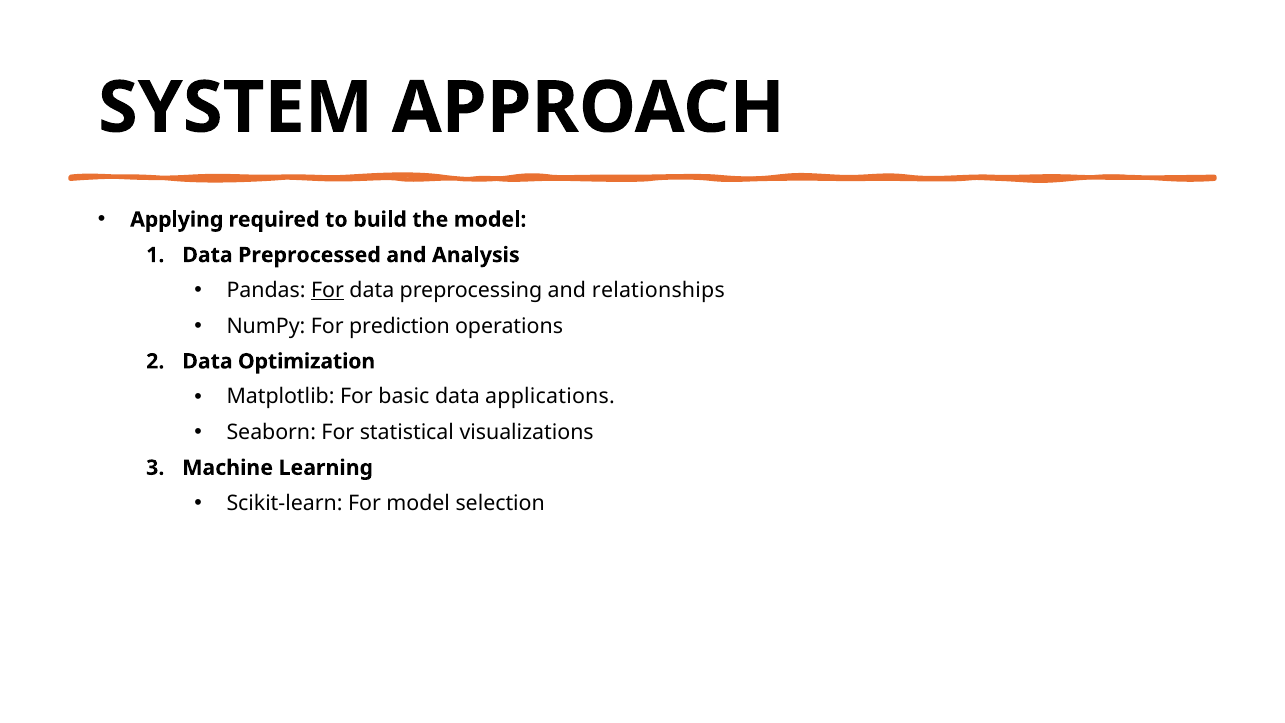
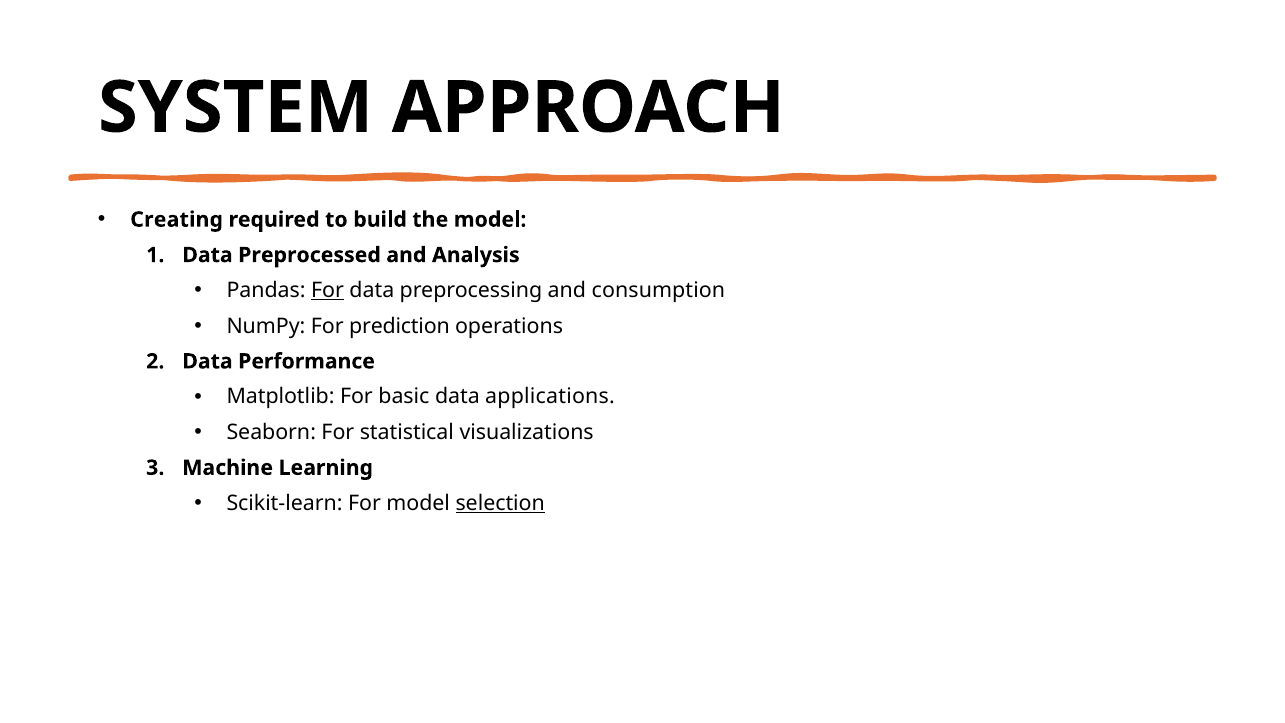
Applying: Applying -> Creating
relationships: relationships -> consumption
Optimization: Optimization -> Performance
selection underline: none -> present
